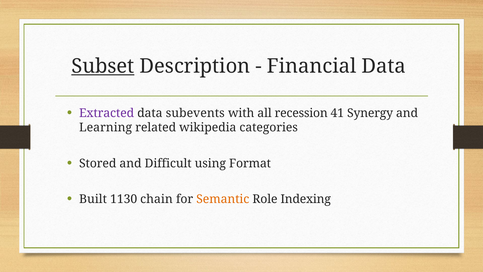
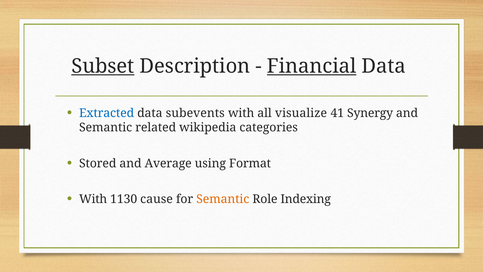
Financial underline: none -> present
Extracted colour: purple -> blue
recession: recession -> visualize
Learning at (106, 127): Learning -> Semantic
Difficult: Difficult -> Average
Built at (93, 199): Built -> With
chain: chain -> cause
